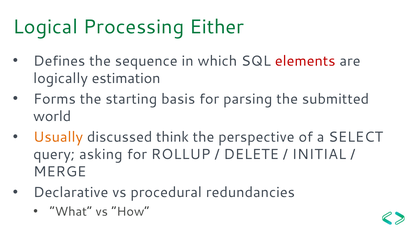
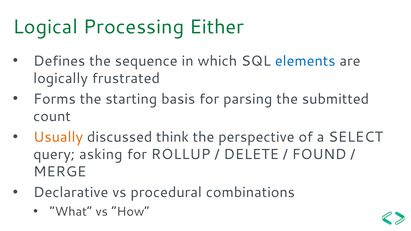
elements colour: red -> blue
estimation: estimation -> frustrated
world: world -> count
INITIAL: INITIAL -> FOUND
redundancies: redundancies -> combinations
